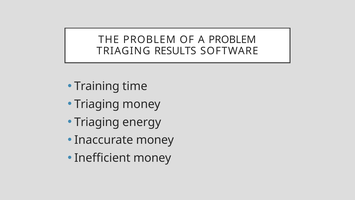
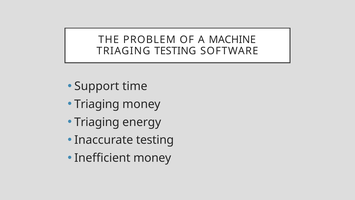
A PROBLEM: PROBLEM -> MACHINE
TRIAGING RESULTS: RESULTS -> TESTING
Training: Training -> Support
Inaccurate money: money -> testing
